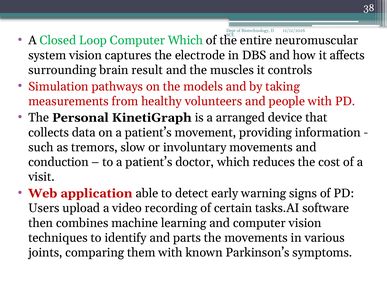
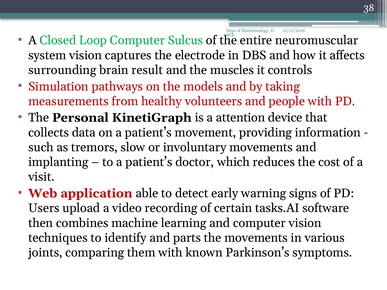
Computer Which: Which -> Sulcus
arranged: arranged -> attention
conduction: conduction -> implanting
